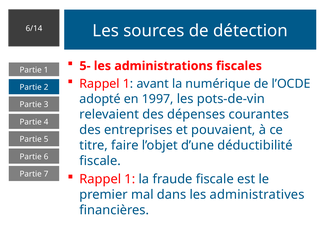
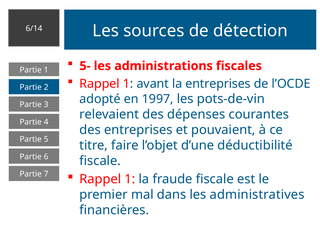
la numérique: numérique -> entreprises
